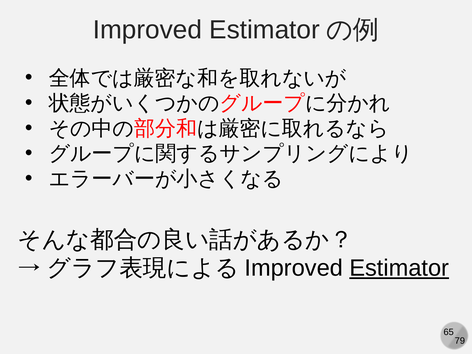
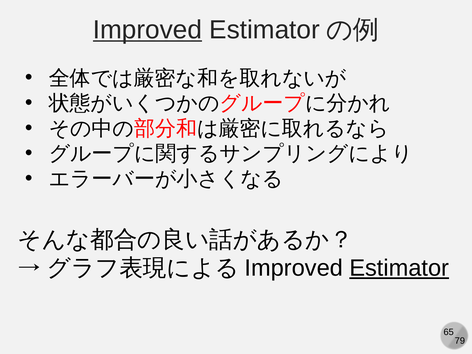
Improved at (147, 30) underline: none -> present
